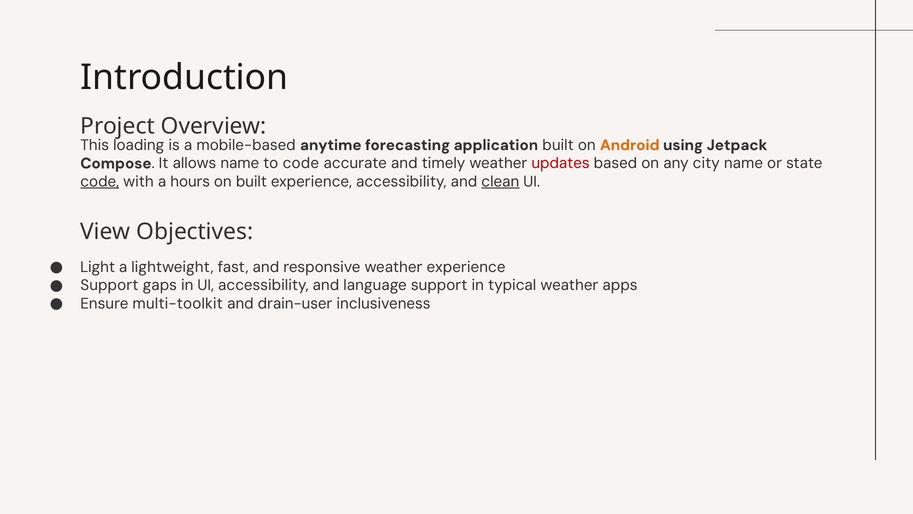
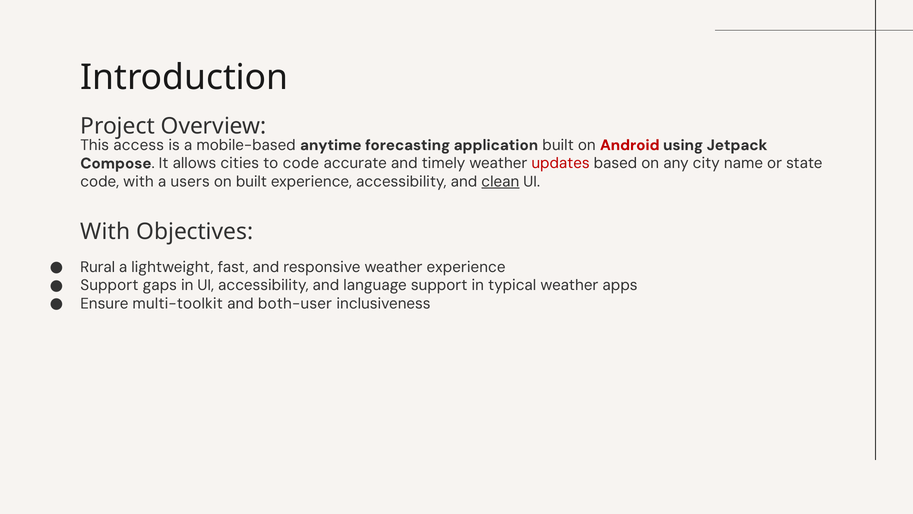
loading: loading -> access
Android colour: orange -> red
allows name: name -> cities
code at (100, 182) underline: present -> none
hours: hours -> users
View at (105, 231): View -> With
Light: Light -> Rural
drain-user: drain-user -> both-user
